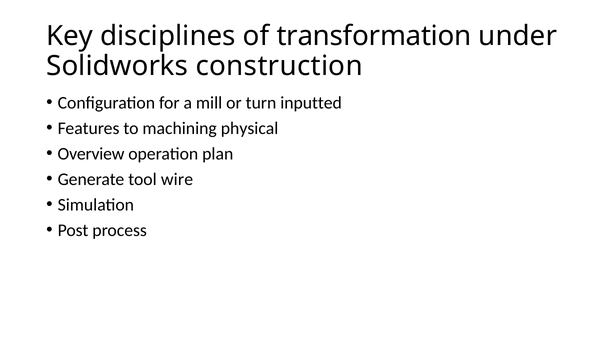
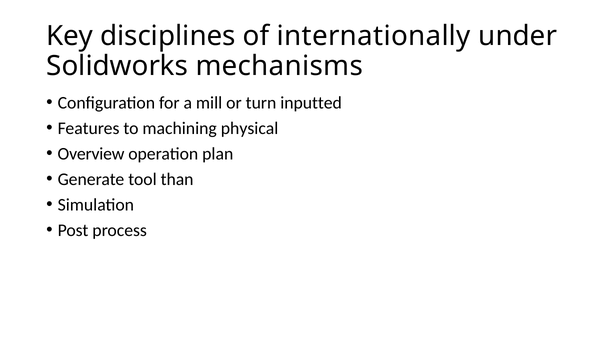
transformation: transformation -> internationally
construction: construction -> mechanisms
wire: wire -> than
